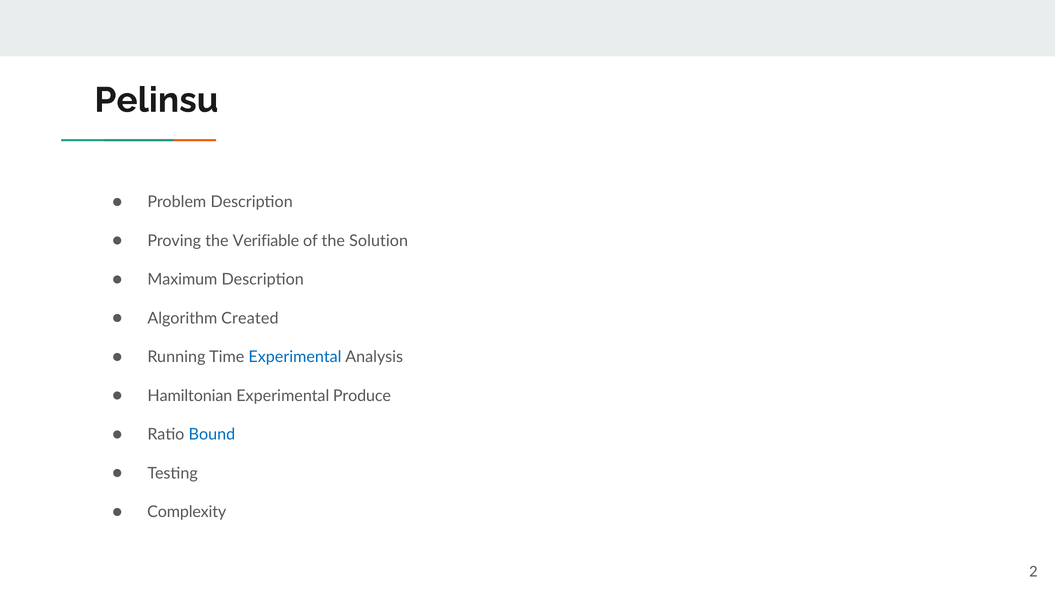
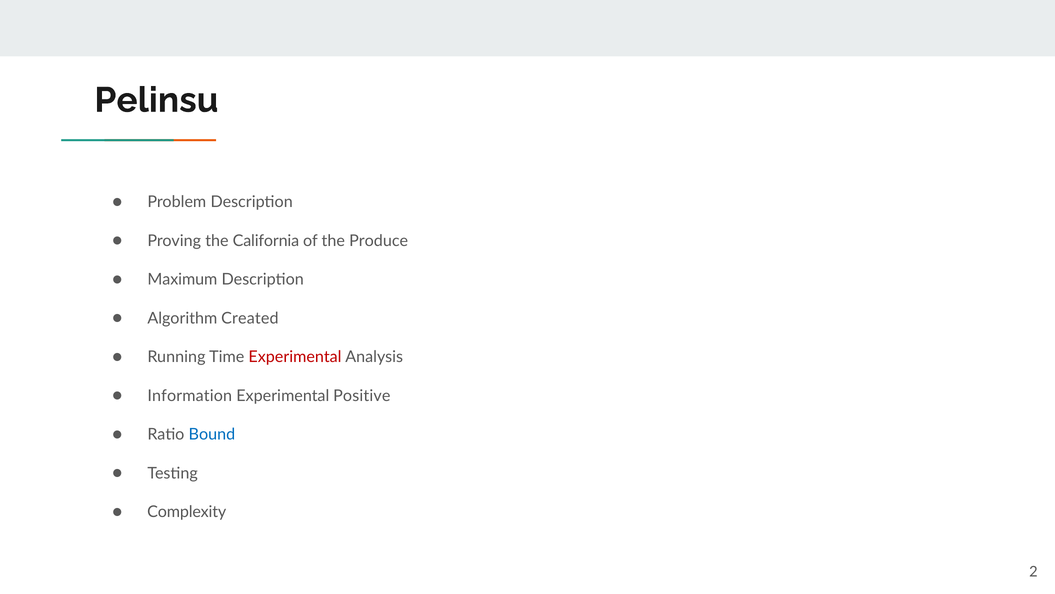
Verifiable: Verifiable -> California
Solution: Solution -> Produce
Experimental at (295, 357) colour: blue -> red
Hamiltonian: Hamiltonian -> Information
Produce: Produce -> Positive
